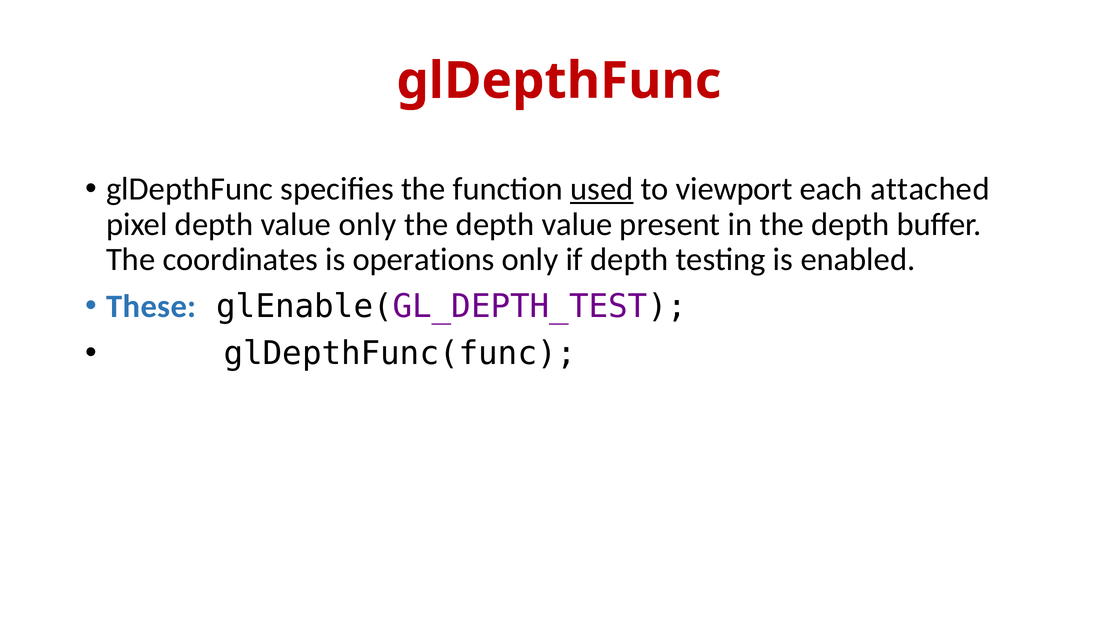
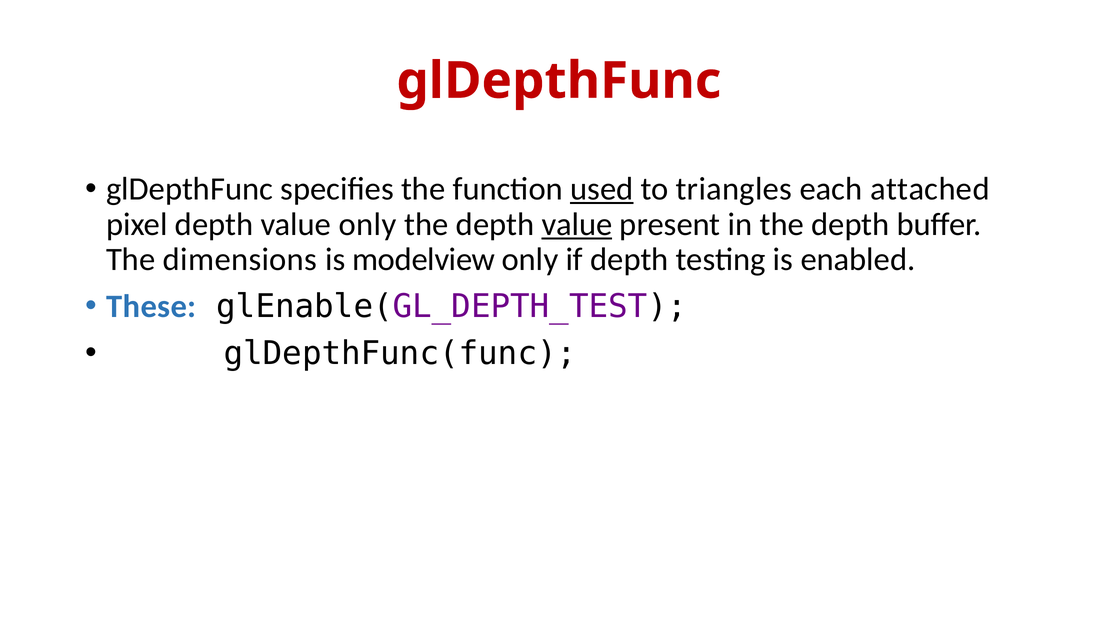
viewport: viewport -> triangles
value at (577, 224) underline: none -> present
coordinates: coordinates -> dimensions
operations: operations -> modelview
